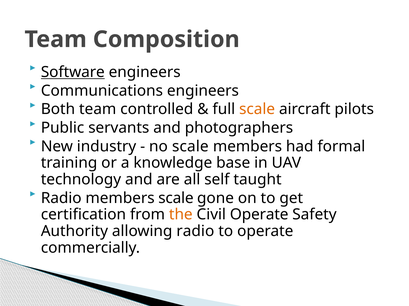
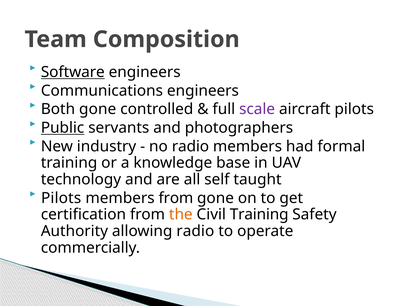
Both team: team -> gone
scale at (257, 109) colour: orange -> purple
Public underline: none -> present
no scale: scale -> radio
Radio at (61, 199): Radio -> Pilots
members scale: scale -> from
Civil Operate: Operate -> Training
